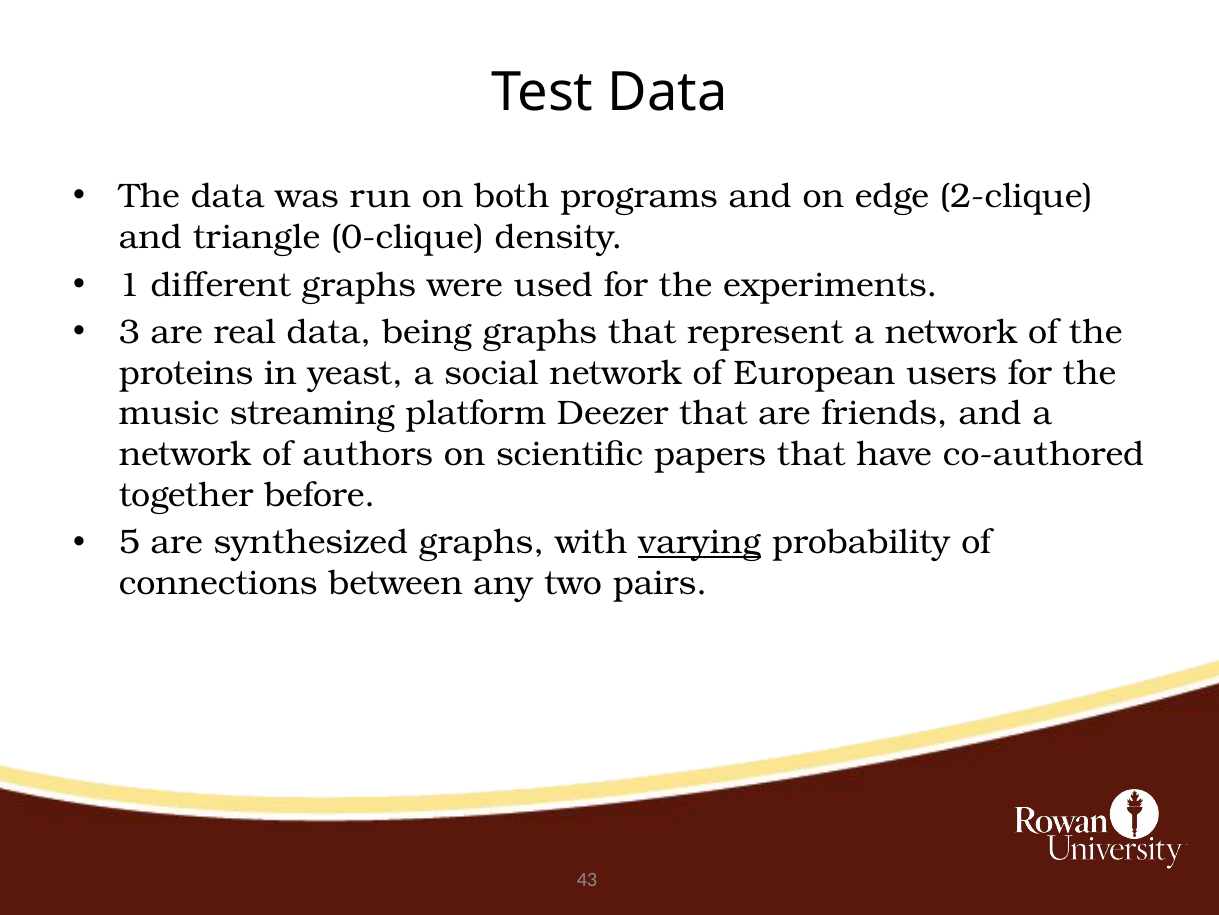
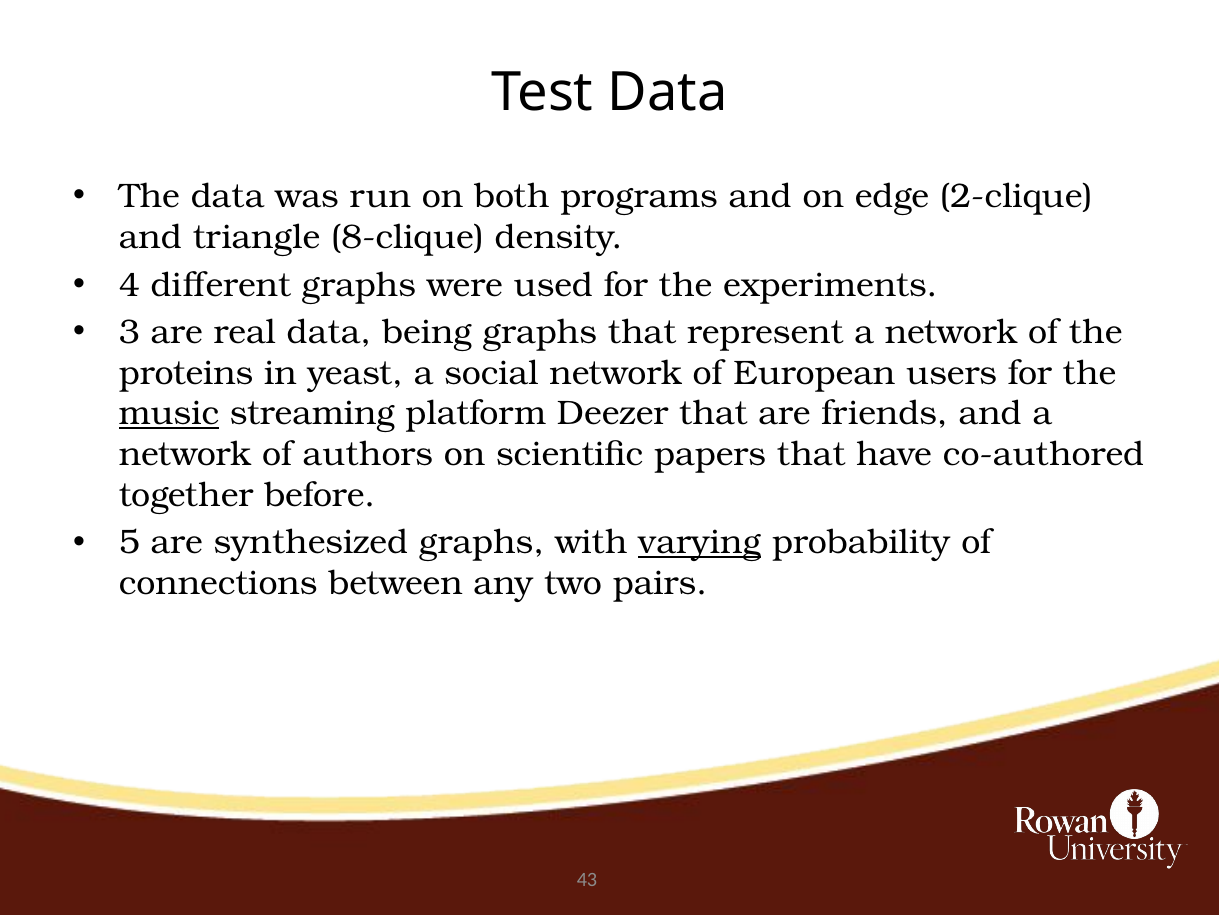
0-clique: 0-clique -> 8-clique
1: 1 -> 4
music underline: none -> present
